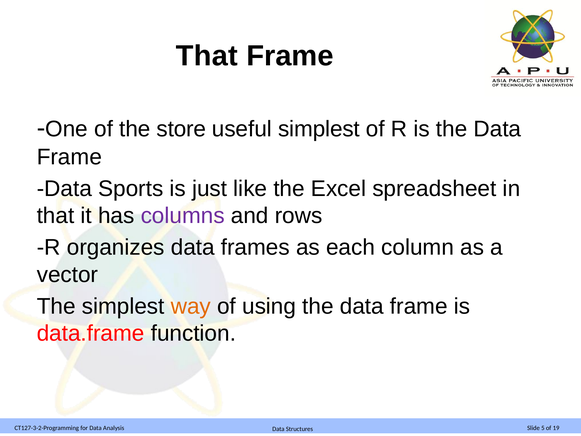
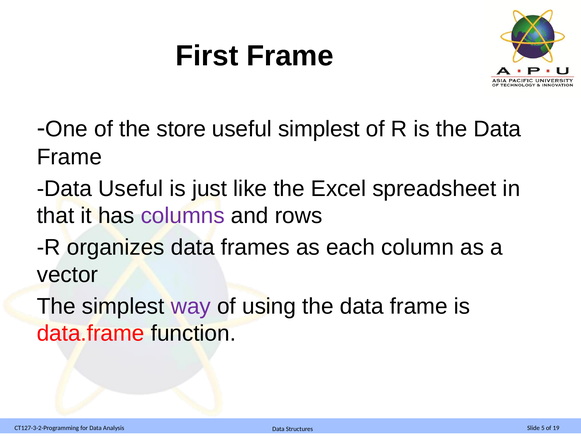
That at (207, 56): That -> First
Data Sports: Sports -> Useful
way colour: orange -> purple
